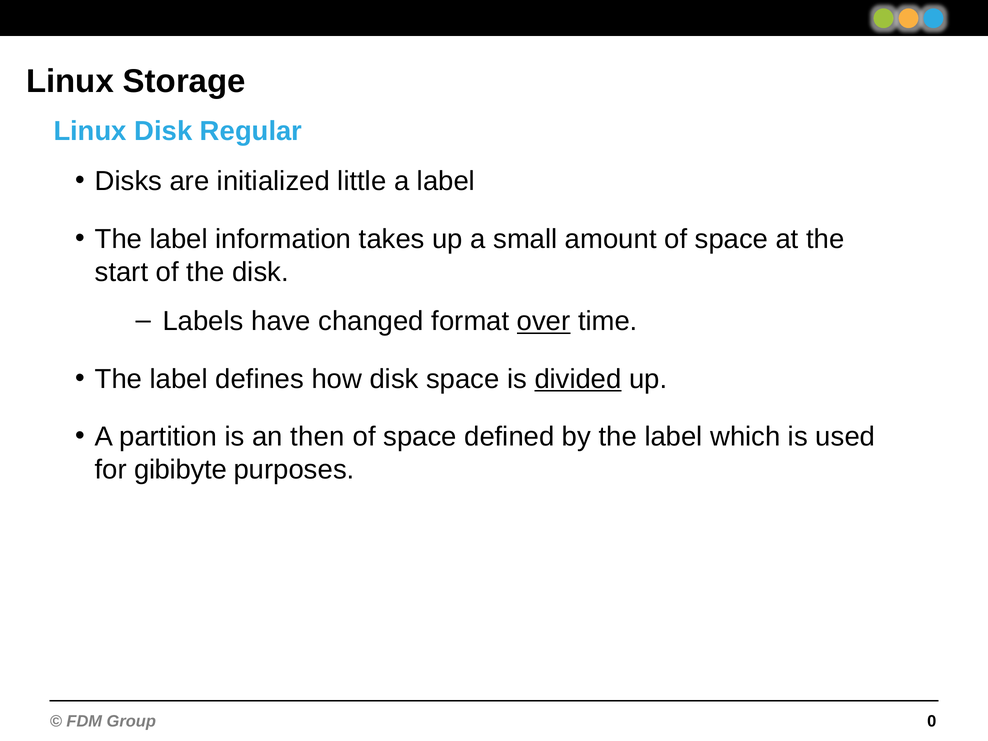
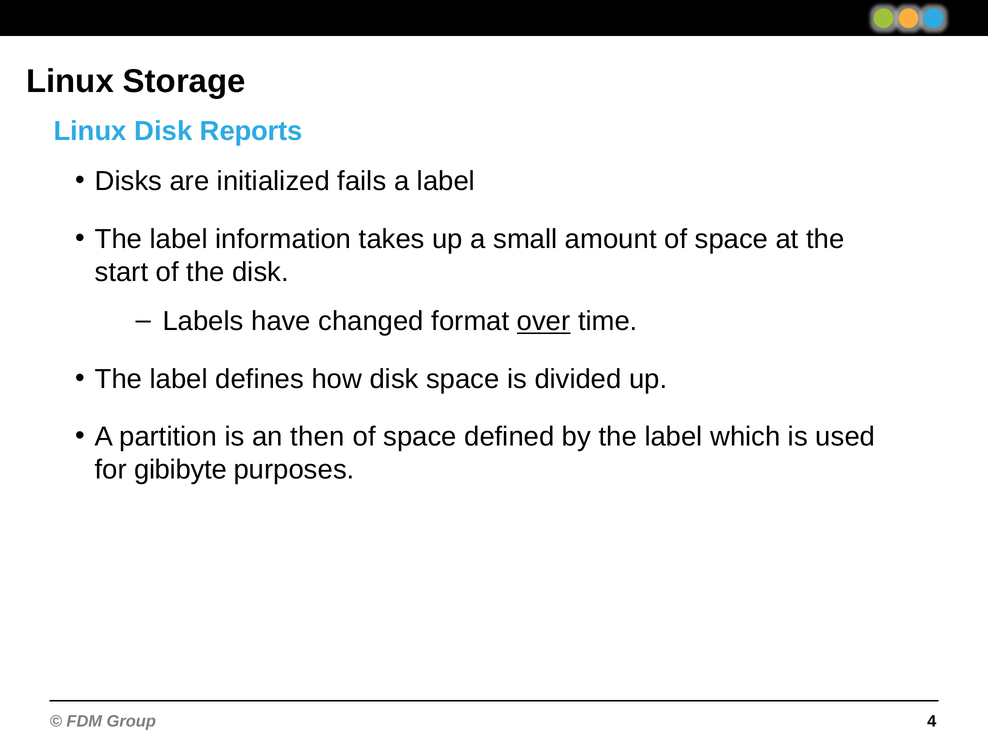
Regular: Regular -> Reports
little: little -> fails
divided underline: present -> none
0: 0 -> 4
